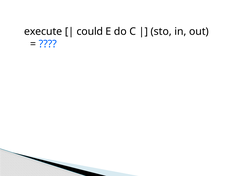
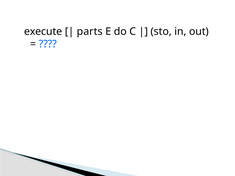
could: could -> parts
